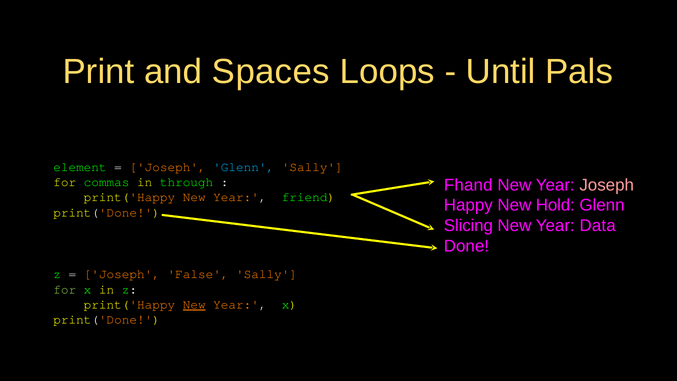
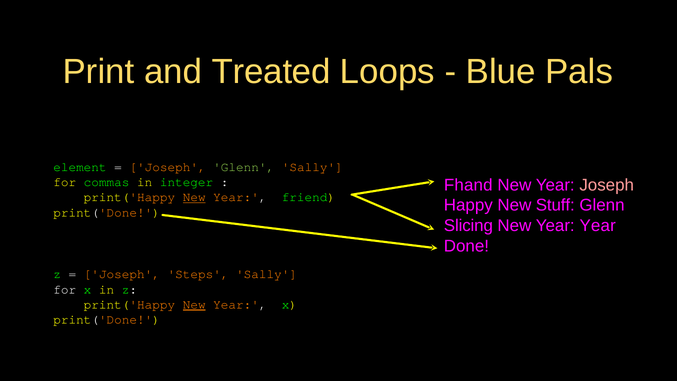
Spaces: Spaces -> Treated
Until: Until -> Blue
Glenn at (244, 167) colour: light blue -> light green
through: through -> integer
New at (194, 197) underline: none -> present
Hold: Hold -> Stuff
Year Data: Data -> Year
False: False -> Steps
for at (65, 289) colour: light green -> white
